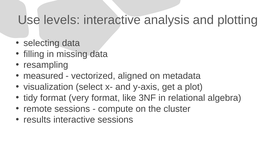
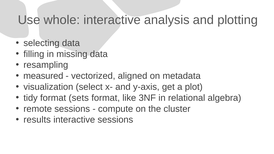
levels: levels -> whole
very: very -> sets
